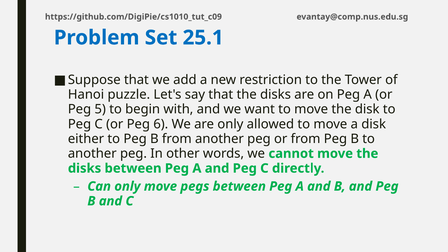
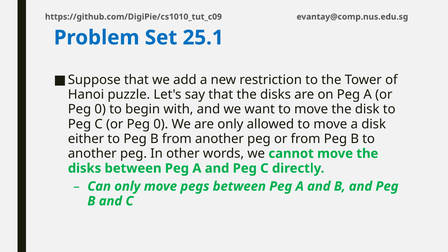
5 at (100, 109): 5 -> 0
C or Peg 6: 6 -> 0
